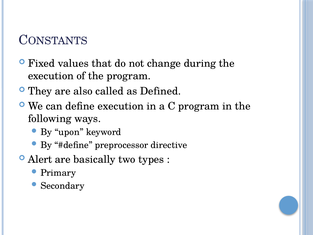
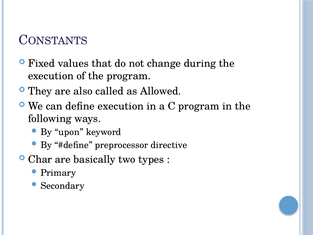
Defined: Defined -> Allowed
Alert: Alert -> Char
